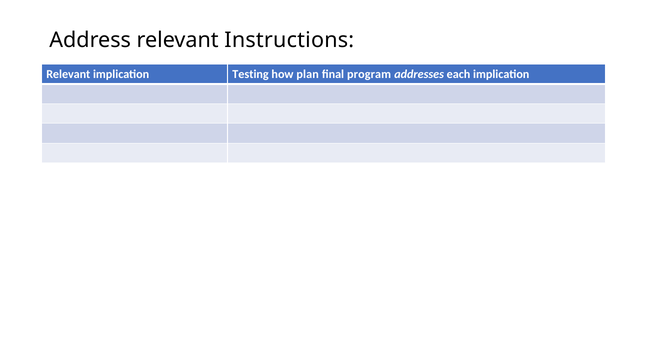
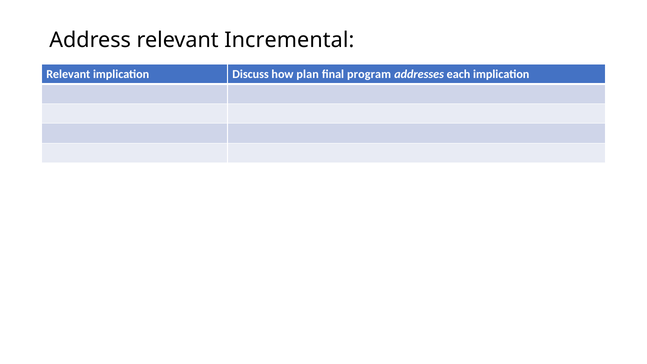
Instructions: Instructions -> Incremental
Testing: Testing -> Discuss
